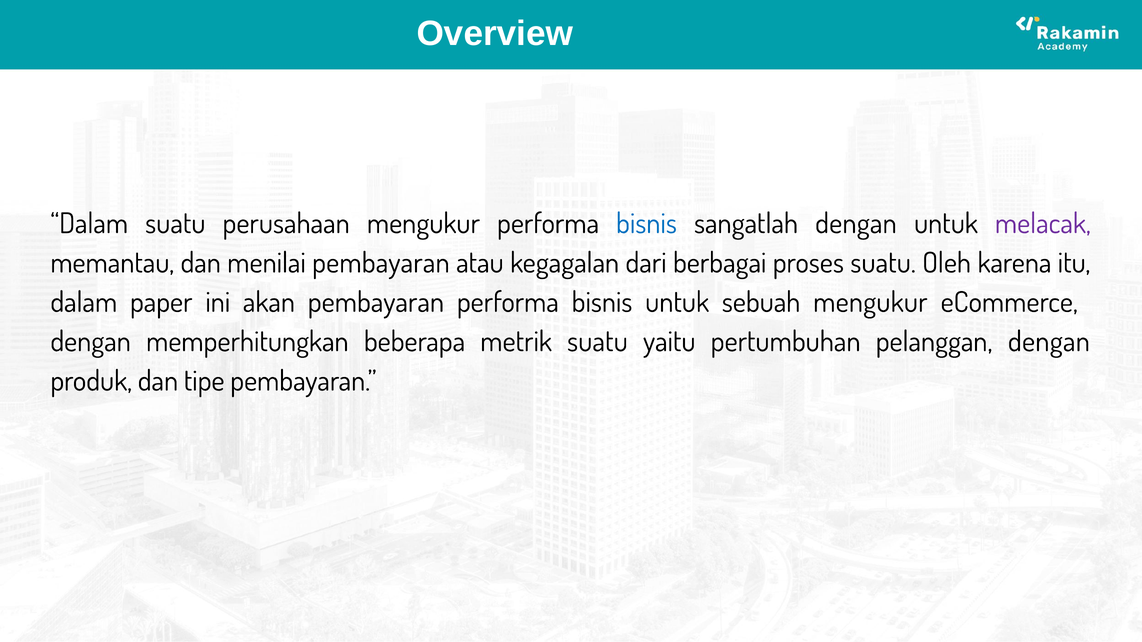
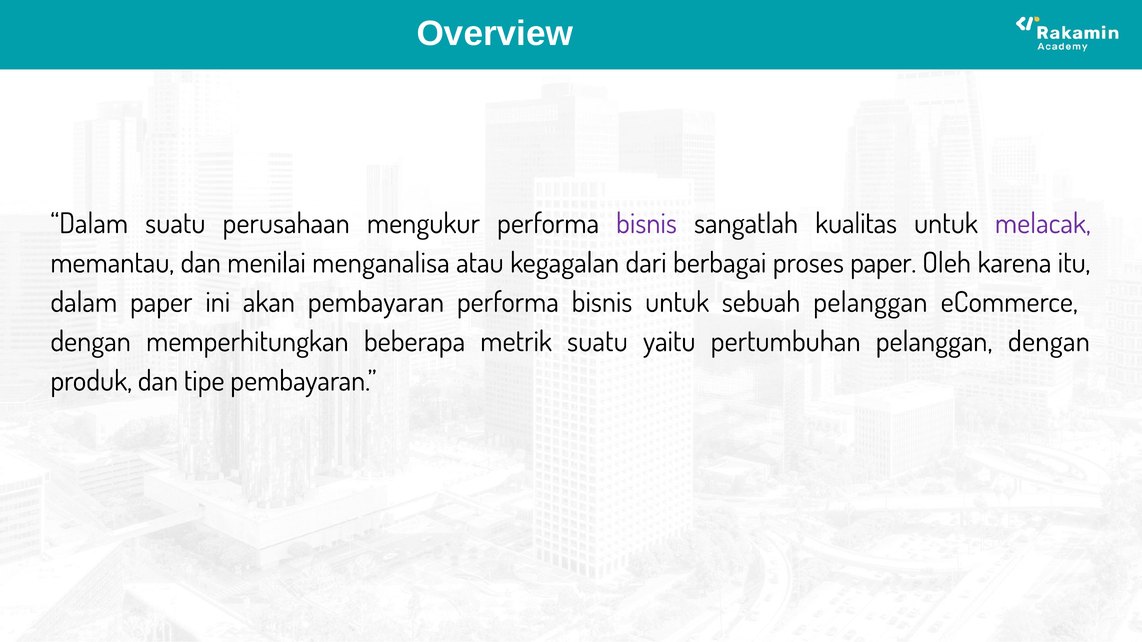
bisnis at (646, 224) colour: blue -> purple
sangatlah dengan: dengan -> kualitas
menilai pembayaran: pembayaran -> menganalisa
proses suatu: suatu -> paper
sebuah mengukur: mengukur -> pelanggan
